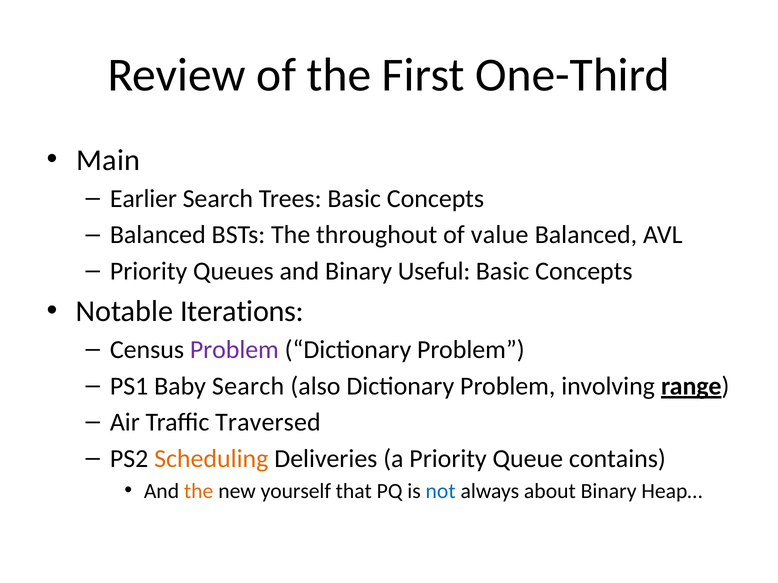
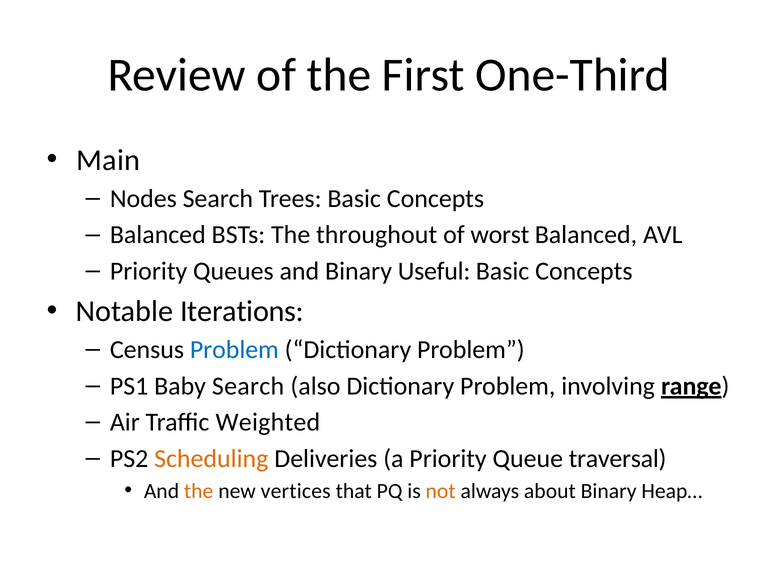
Earlier: Earlier -> Nodes
value: value -> worst
Problem at (234, 350) colour: purple -> blue
Traversed: Traversed -> Weighted
contains: contains -> traversal
yourself: yourself -> vertices
not colour: blue -> orange
